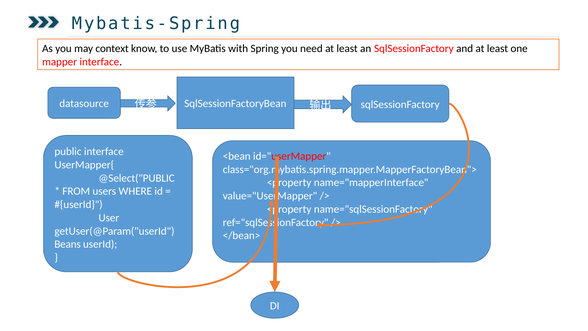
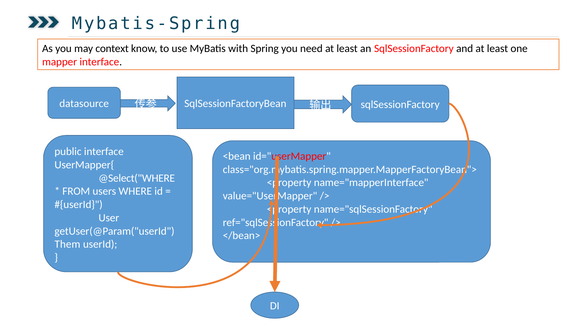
@Select("PUBLIC: @Select("PUBLIC -> @Select("WHERE
Beans: Beans -> Them
